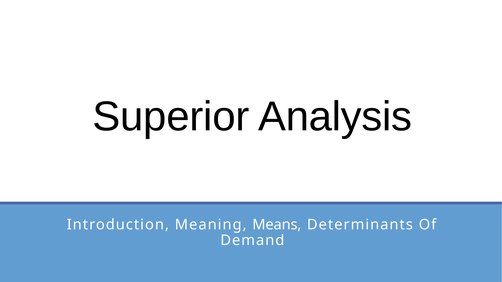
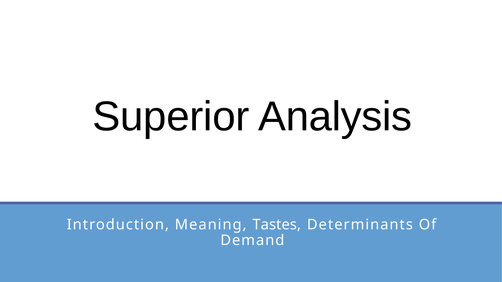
Means: Means -> Tastes
